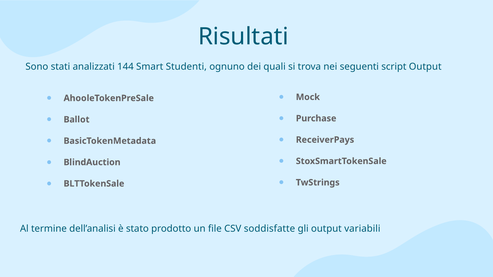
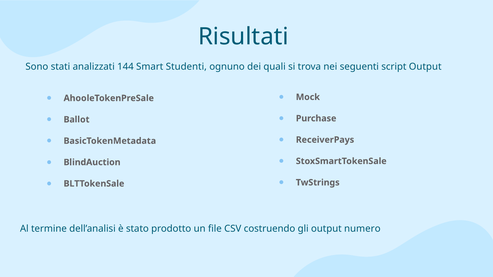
soddisfatte: soddisfatte -> costruendo
variabili: variabili -> numero
